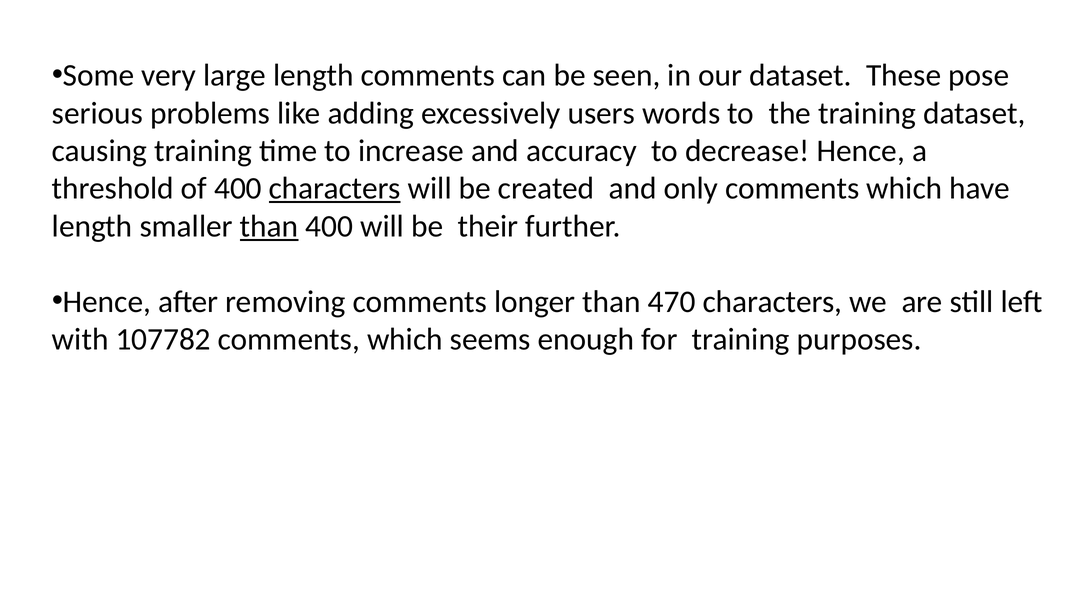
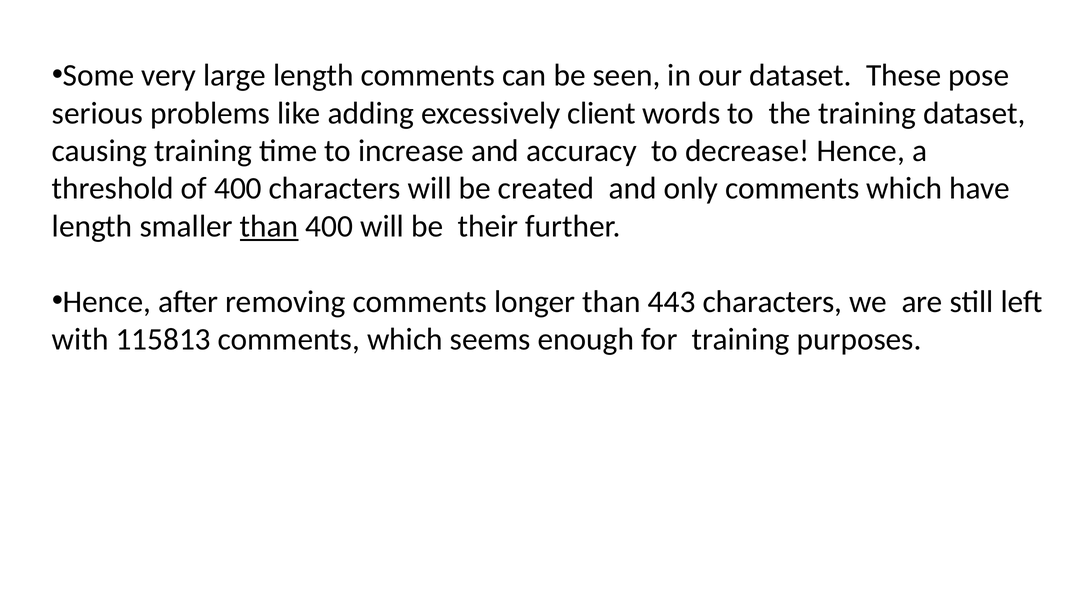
users: users -> client
characters at (335, 189) underline: present -> none
470: 470 -> 443
107782: 107782 -> 115813
